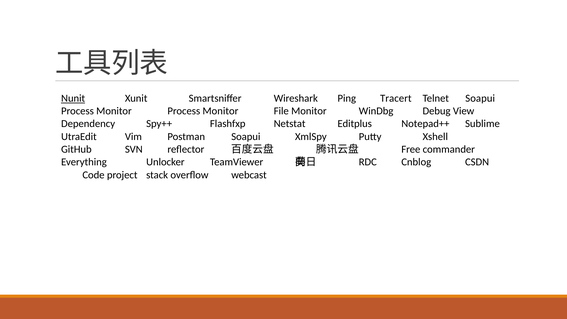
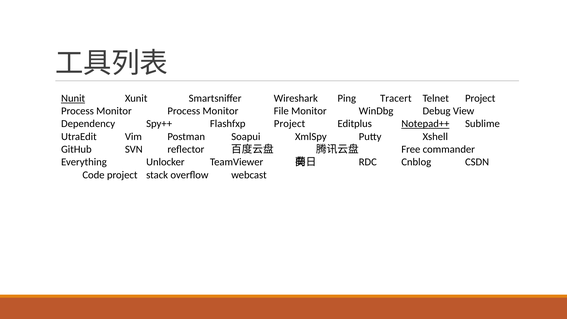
Telnet Soapui: Soapui -> Project
Flashfxp Netstat: Netstat -> Project
Notepad++ underline: none -> present
